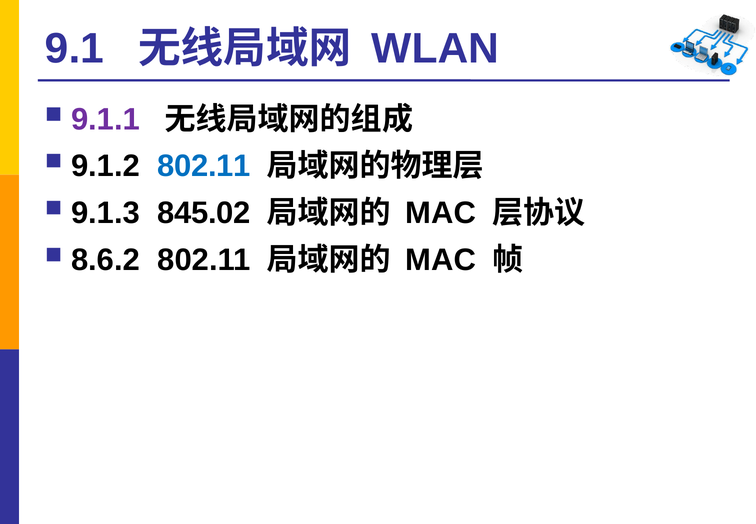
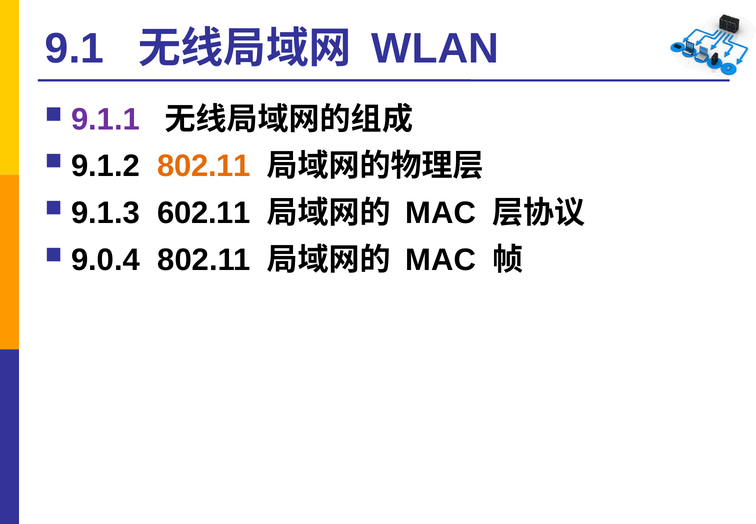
802.11 at (204, 166) colour: blue -> orange
845.02: 845.02 -> 602.11
8.6.2: 8.6.2 -> 9.0.4
